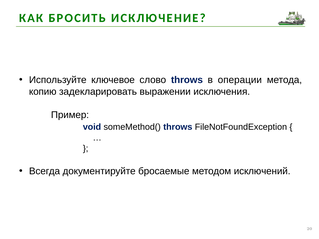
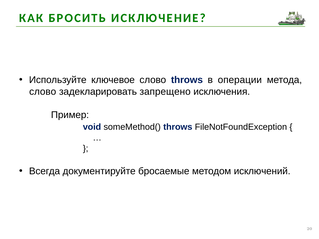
копию at (43, 92): копию -> слово
выражении: выражении -> запрещено
